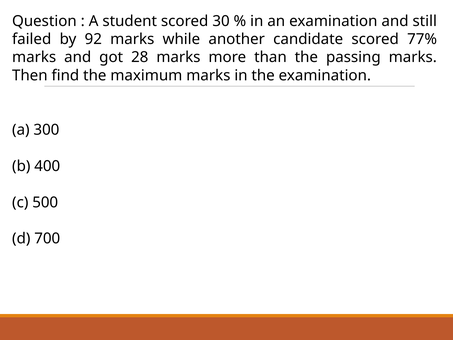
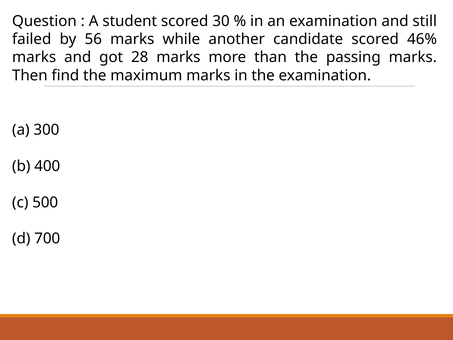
92: 92 -> 56
77%: 77% -> 46%
